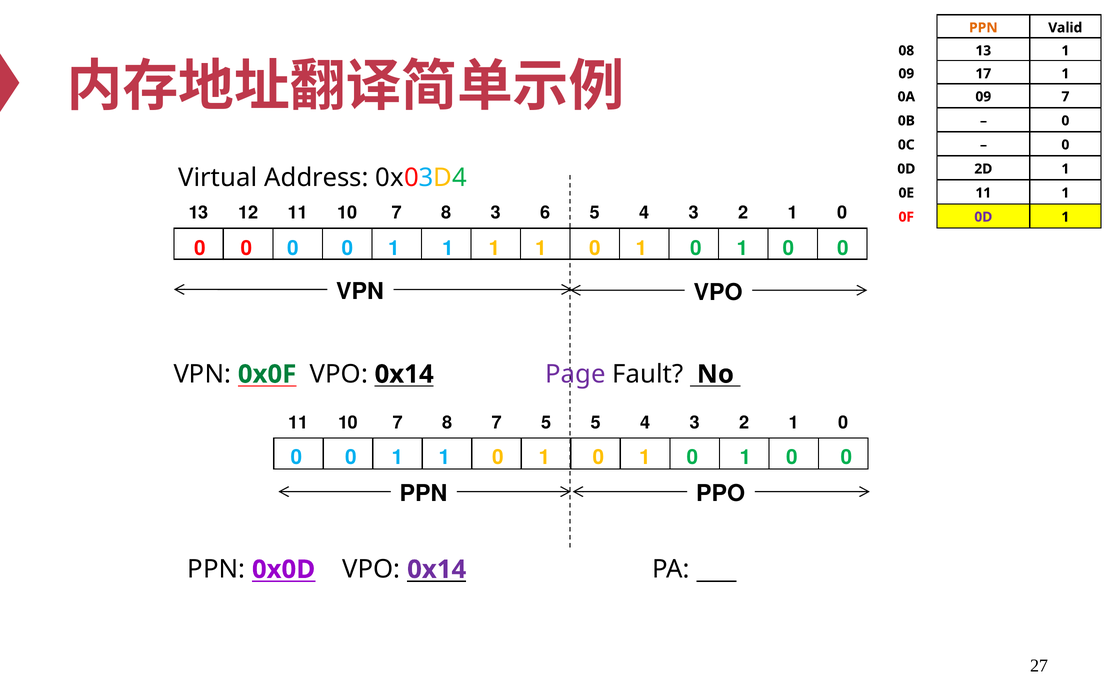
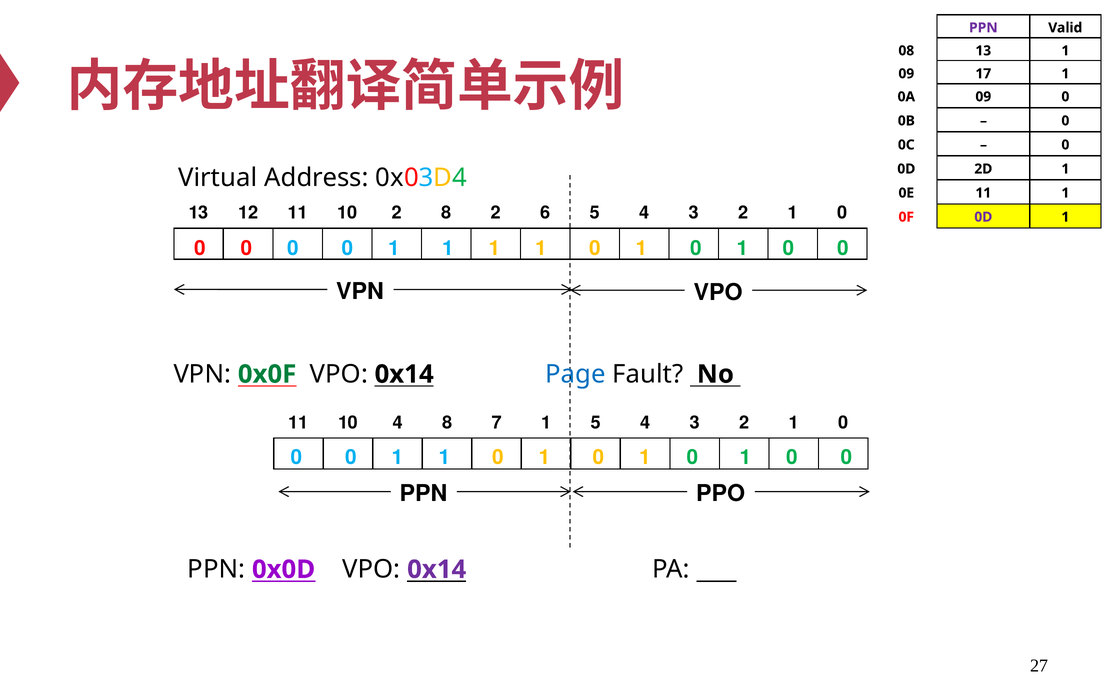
PPN at (983, 28) colour: orange -> purple
09 7: 7 -> 0
12 11 10 7: 7 -> 2
8 3: 3 -> 2
Page colour: purple -> blue
7 at (398, 422): 7 -> 4
7 5: 5 -> 1
